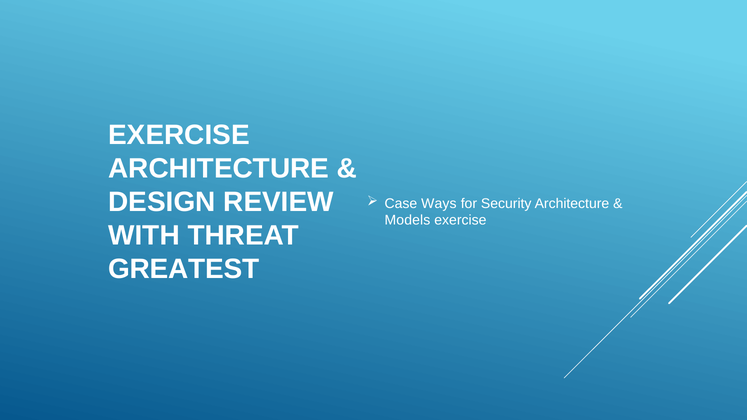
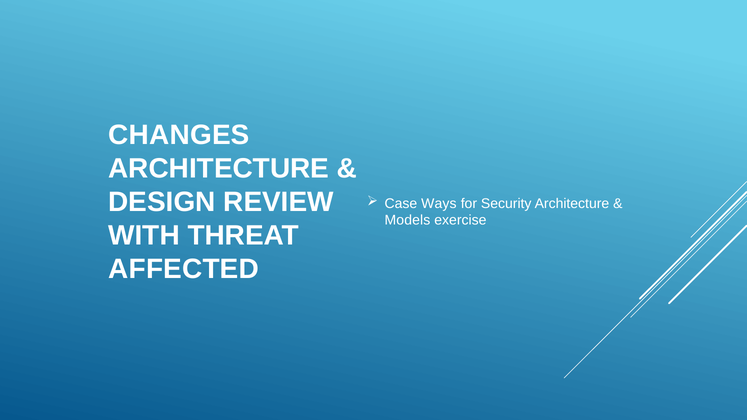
EXERCISE at (179, 135): EXERCISE -> CHANGES
GREATEST: GREATEST -> AFFECTED
